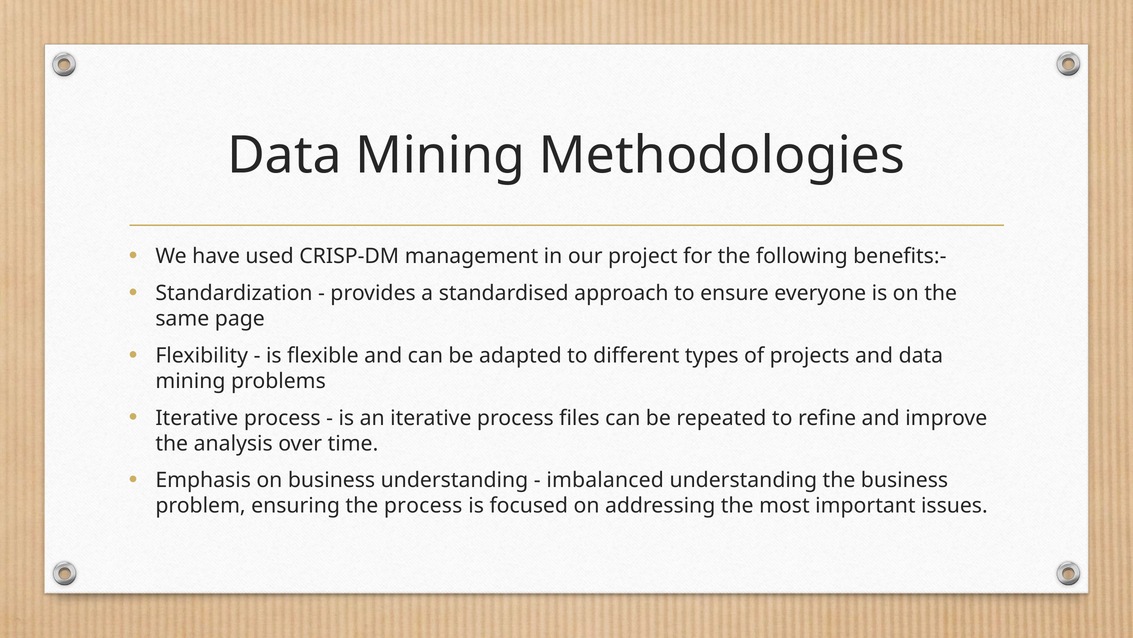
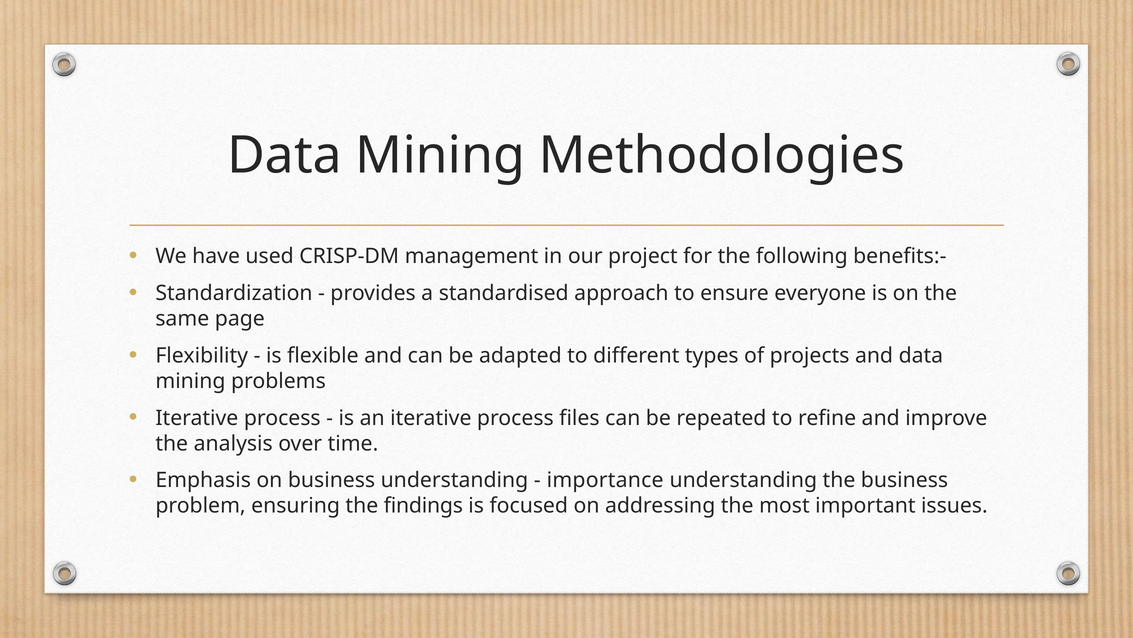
imbalanced: imbalanced -> importance
the process: process -> findings
